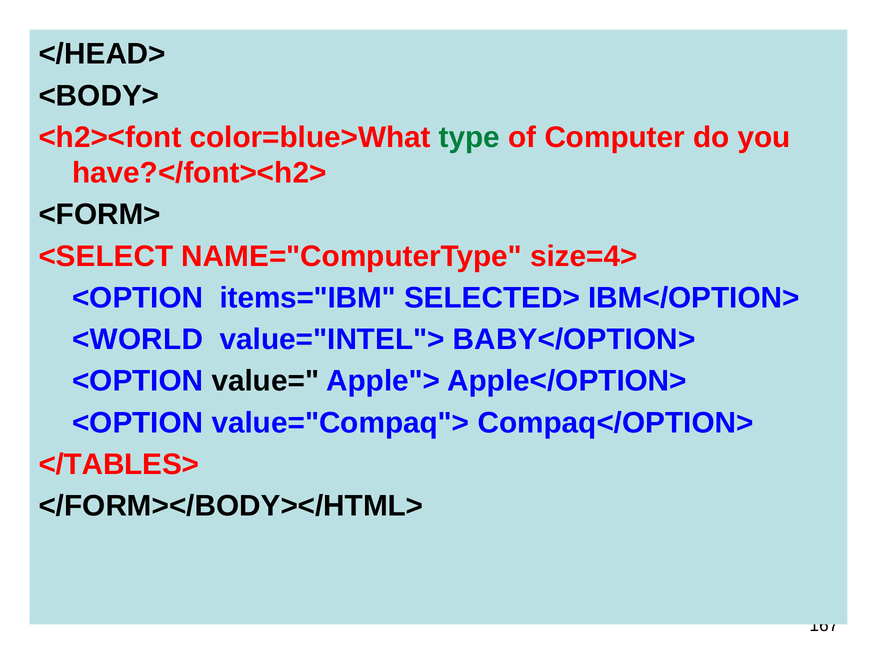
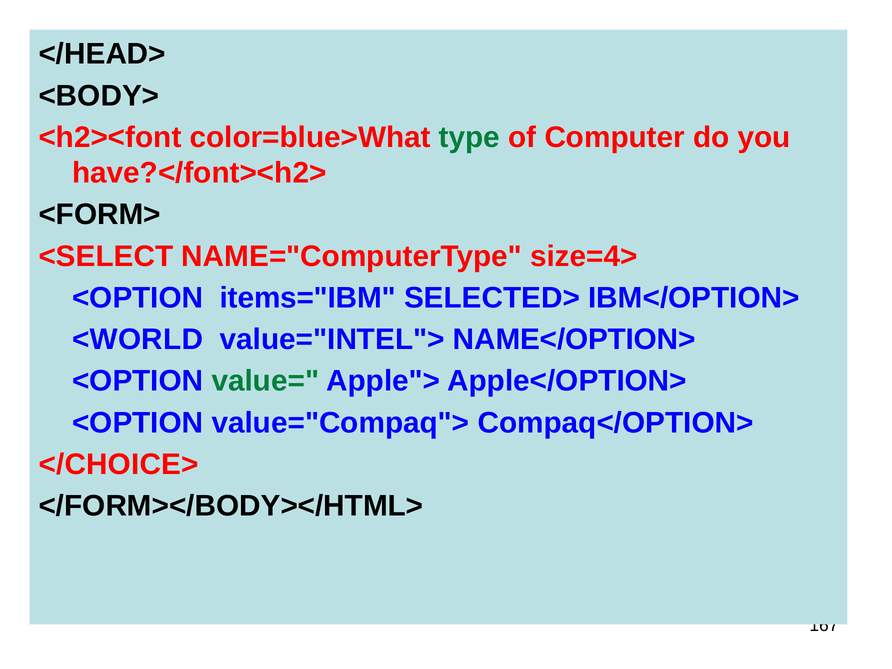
BABY</OPTION>: BABY</OPTION> -> NAME</OPTION>
value= colour: black -> green
</TABLES>: </TABLES> -> </CHOICE>
